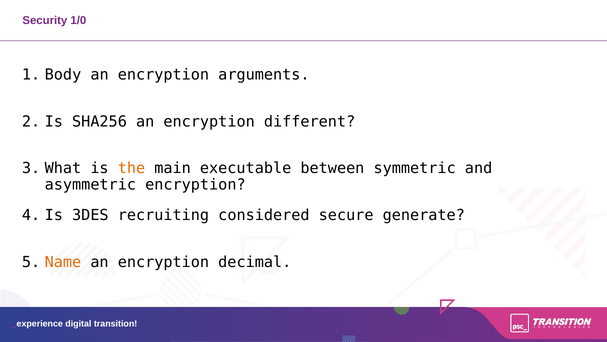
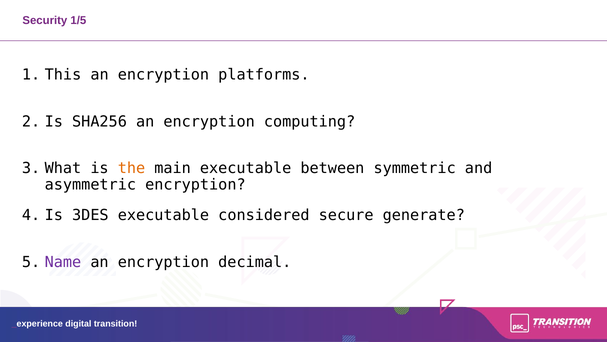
1/0: 1/0 -> 1/5
Body: Body -> This
arguments: arguments -> platforms
different: different -> computing
3DES recruiting: recruiting -> executable
Name colour: orange -> purple
